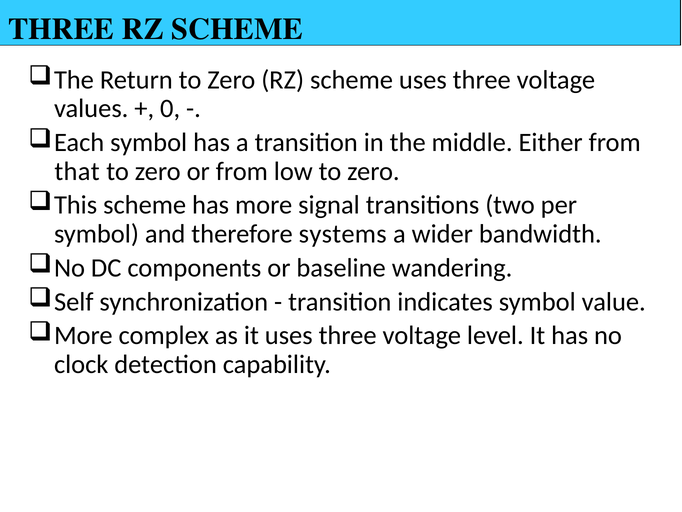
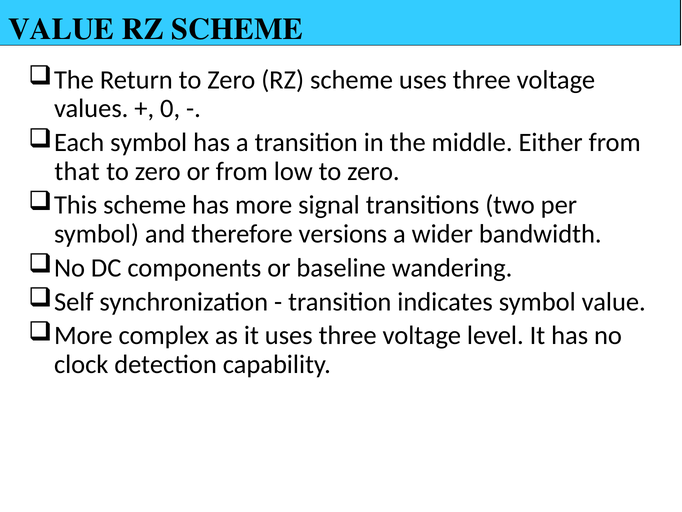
THREE at (61, 29): THREE -> VALUE
systems: systems -> versions
